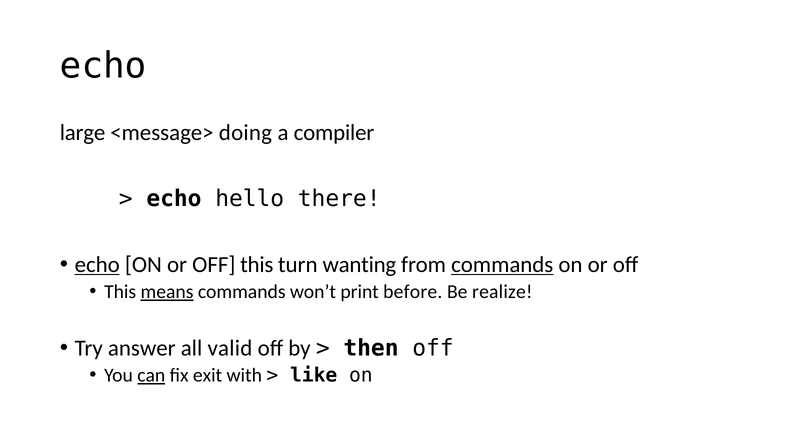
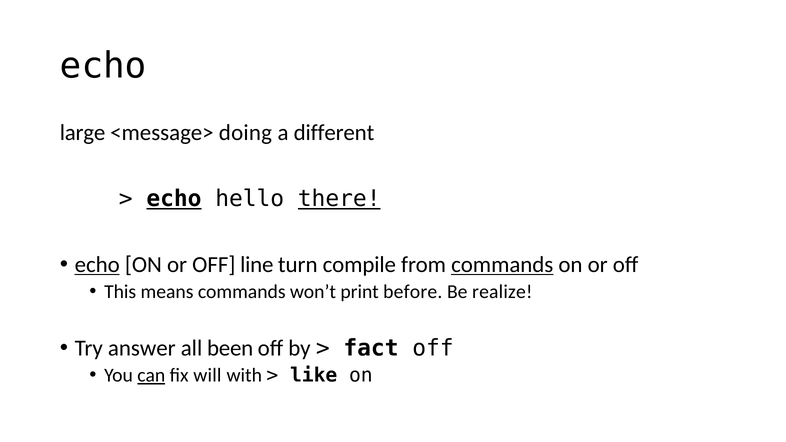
compiler: compiler -> different
echo at (174, 199) underline: none -> present
there underline: none -> present
OFF this: this -> line
wanting: wanting -> compile
means underline: present -> none
valid: valid -> been
then: then -> fact
exit: exit -> will
